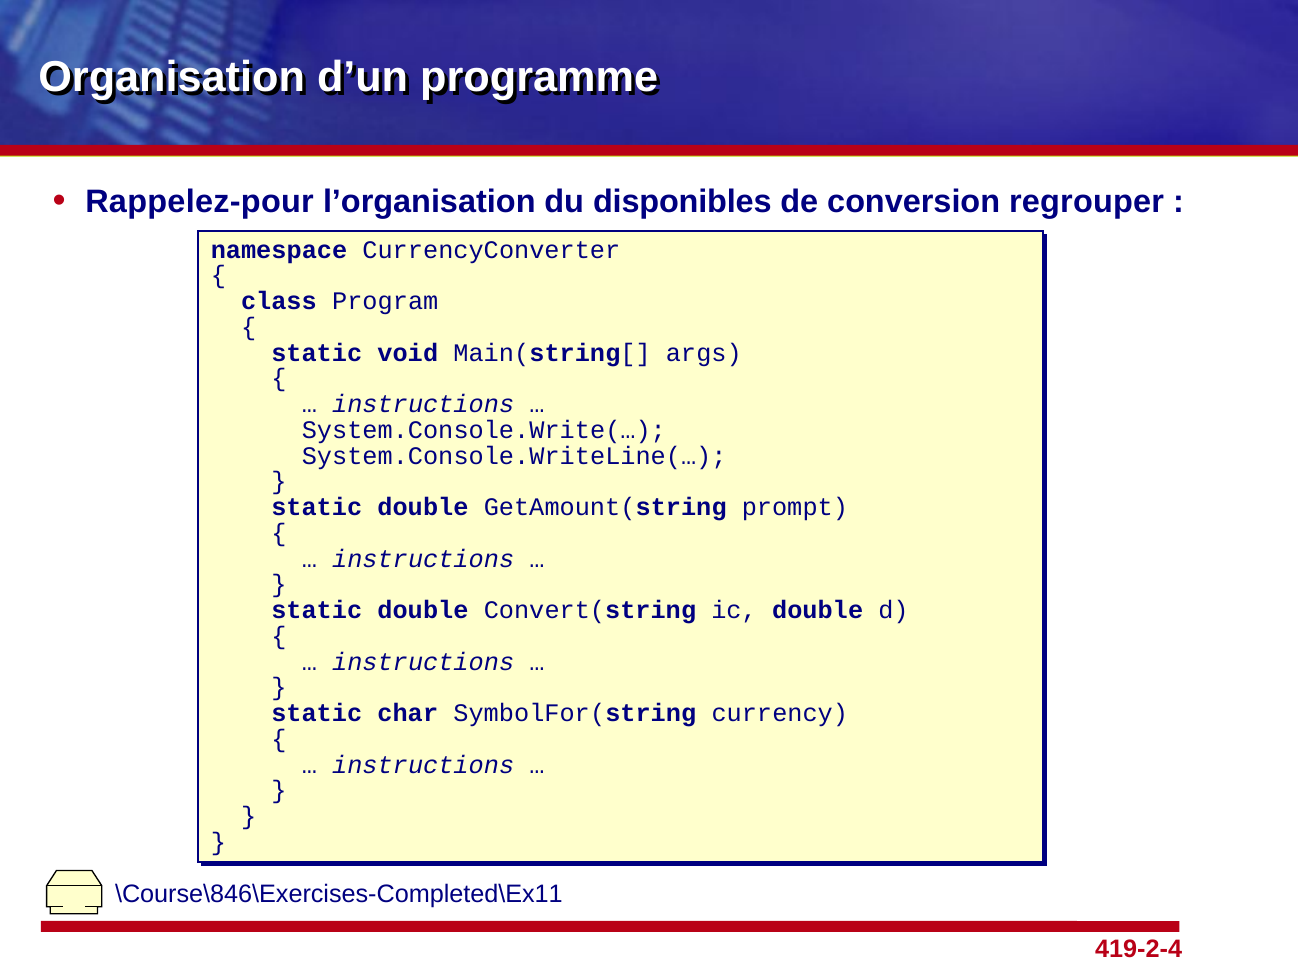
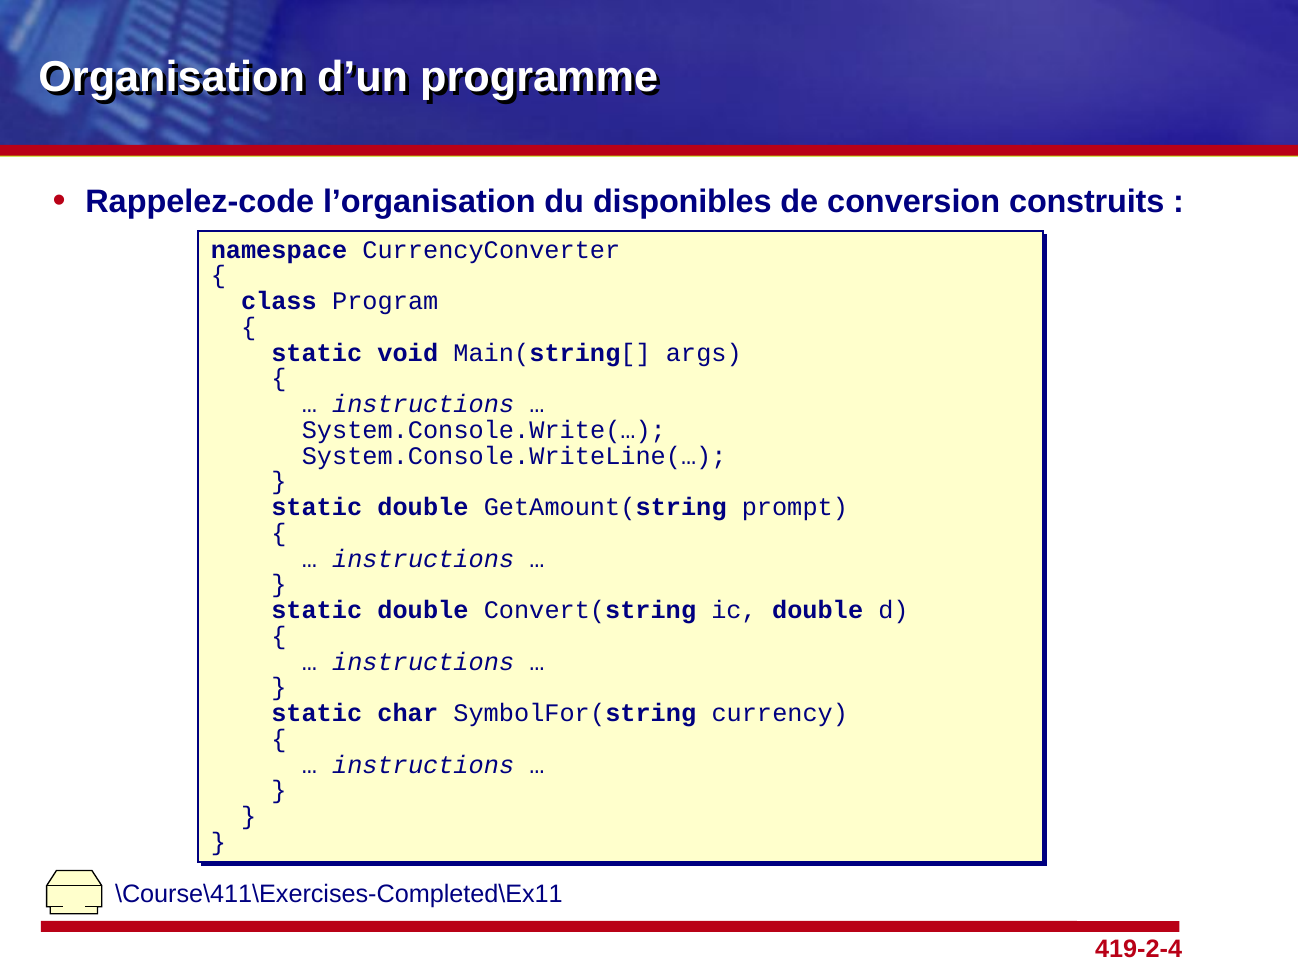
Rappelez-pour: Rappelez-pour -> Rappelez-code
regrouper: regrouper -> construits
\Course\846\Exercises-Completed\Ex11: \Course\846\Exercises-Completed\Ex11 -> \Course\411\Exercises-Completed\Ex11
